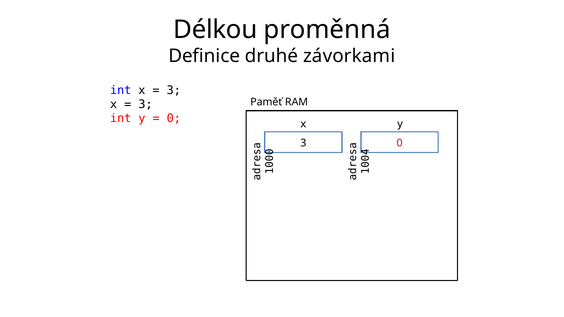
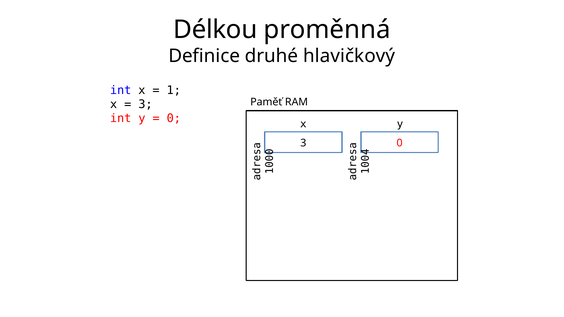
závorkami: závorkami -> hlavičkový
3 at (174, 90): 3 -> 1
